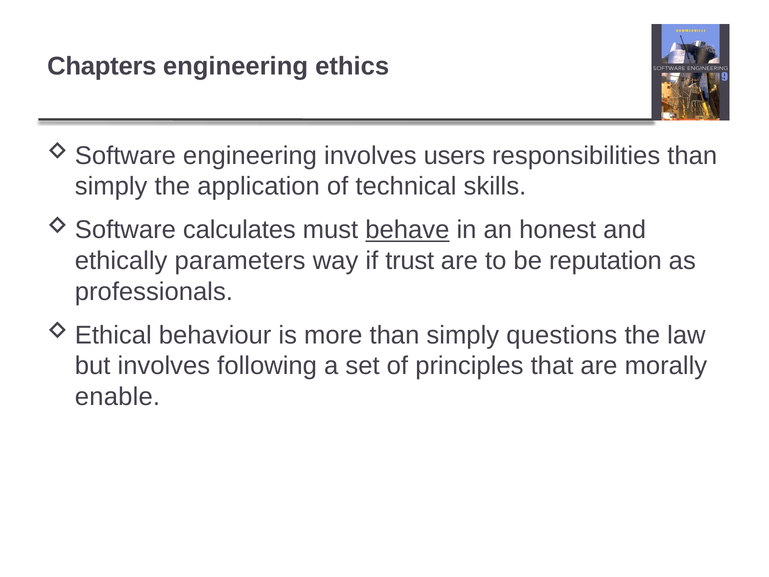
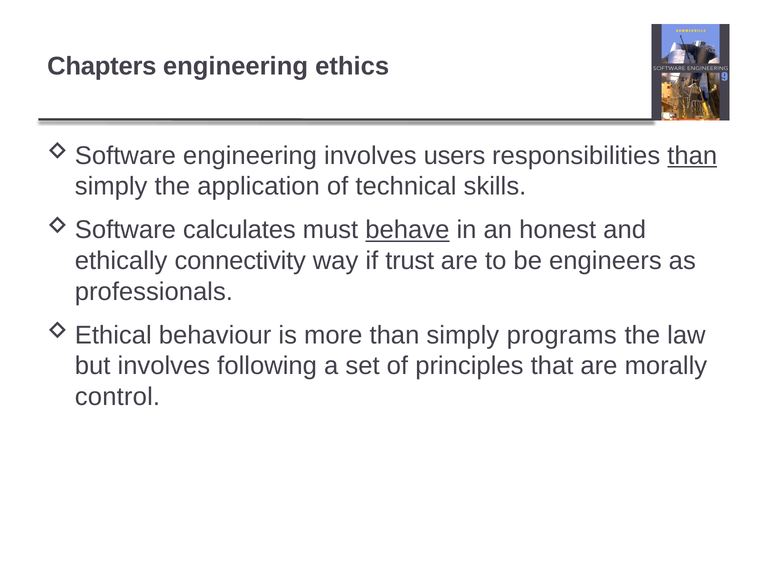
than at (692, 156) underline: none -> present
parameters: parameters -> connectivity
reputation: reputation -> engineers
questions: questions -> programs
enable: enable -> control
